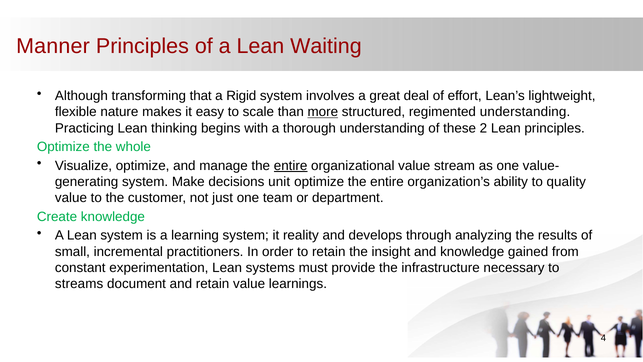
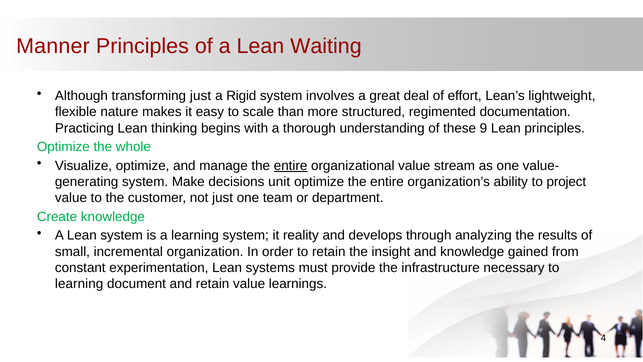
transforming that: that -> just
more underline: present -> none
regimented understanding: understanding -> documentation
2: 2 -> 9
quality: quality -> project
practitioners: practitioners -> organization
streams at (79, 284): streams -> learning
